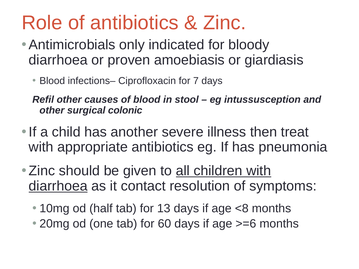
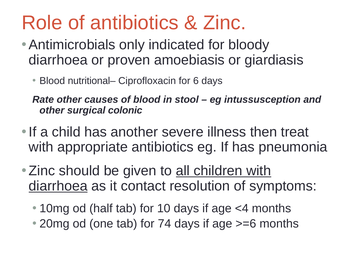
infections–: infections– -> nutritional–
7: 7 -> 6
Refil: Refil -> Rate
13: 13 -> 10
<8: <8 -> <4
60: 60 -> 74
